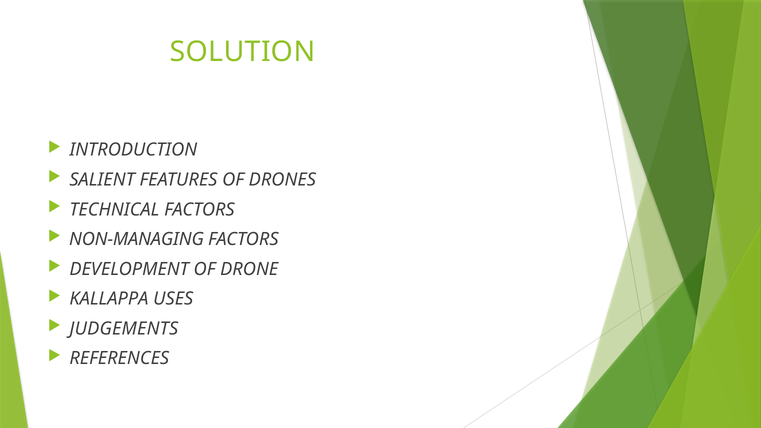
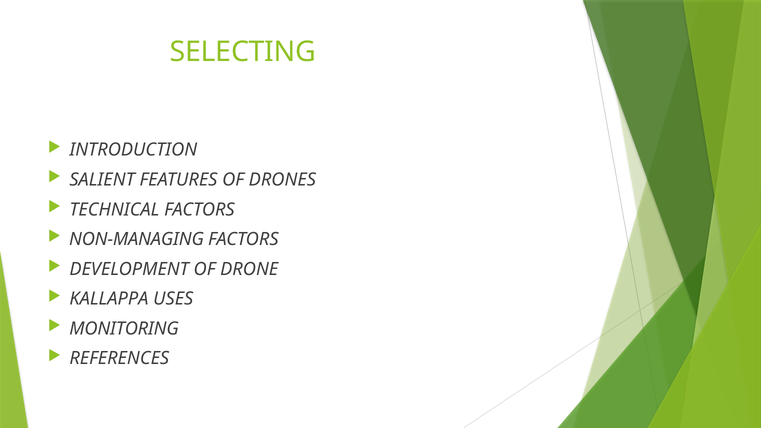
SOLUTION: SOLUTION -> SELECTING
JUDGEMENTS: JUDGEMENTS -> MONITORING
